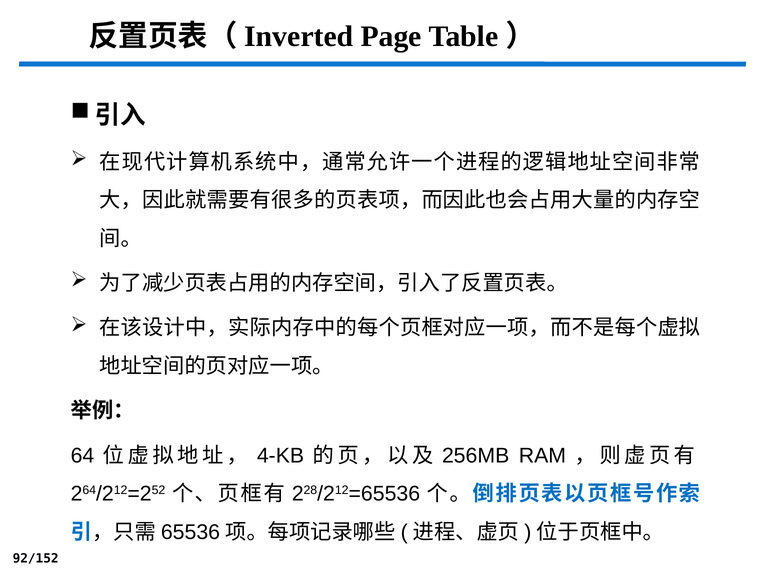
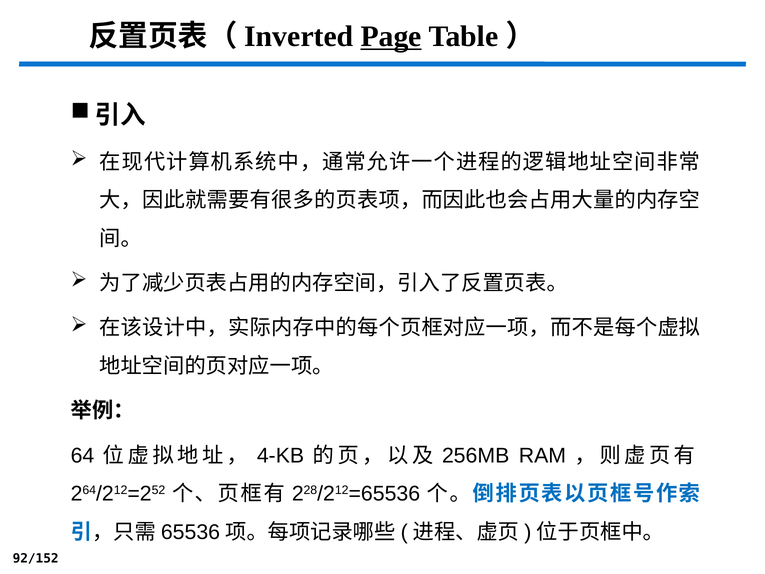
Page underline: none -> present
